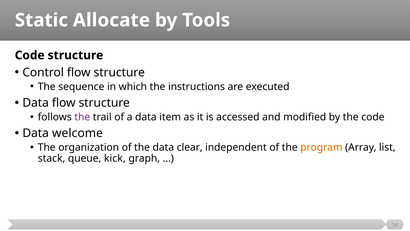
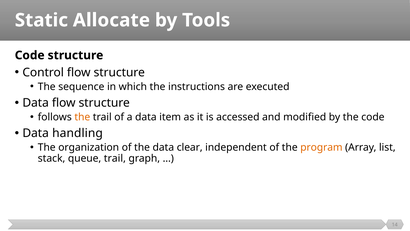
the at (82, 117) colour: purple -> orange
welcome: welcome -> handling
queue kick: kick -> trail
